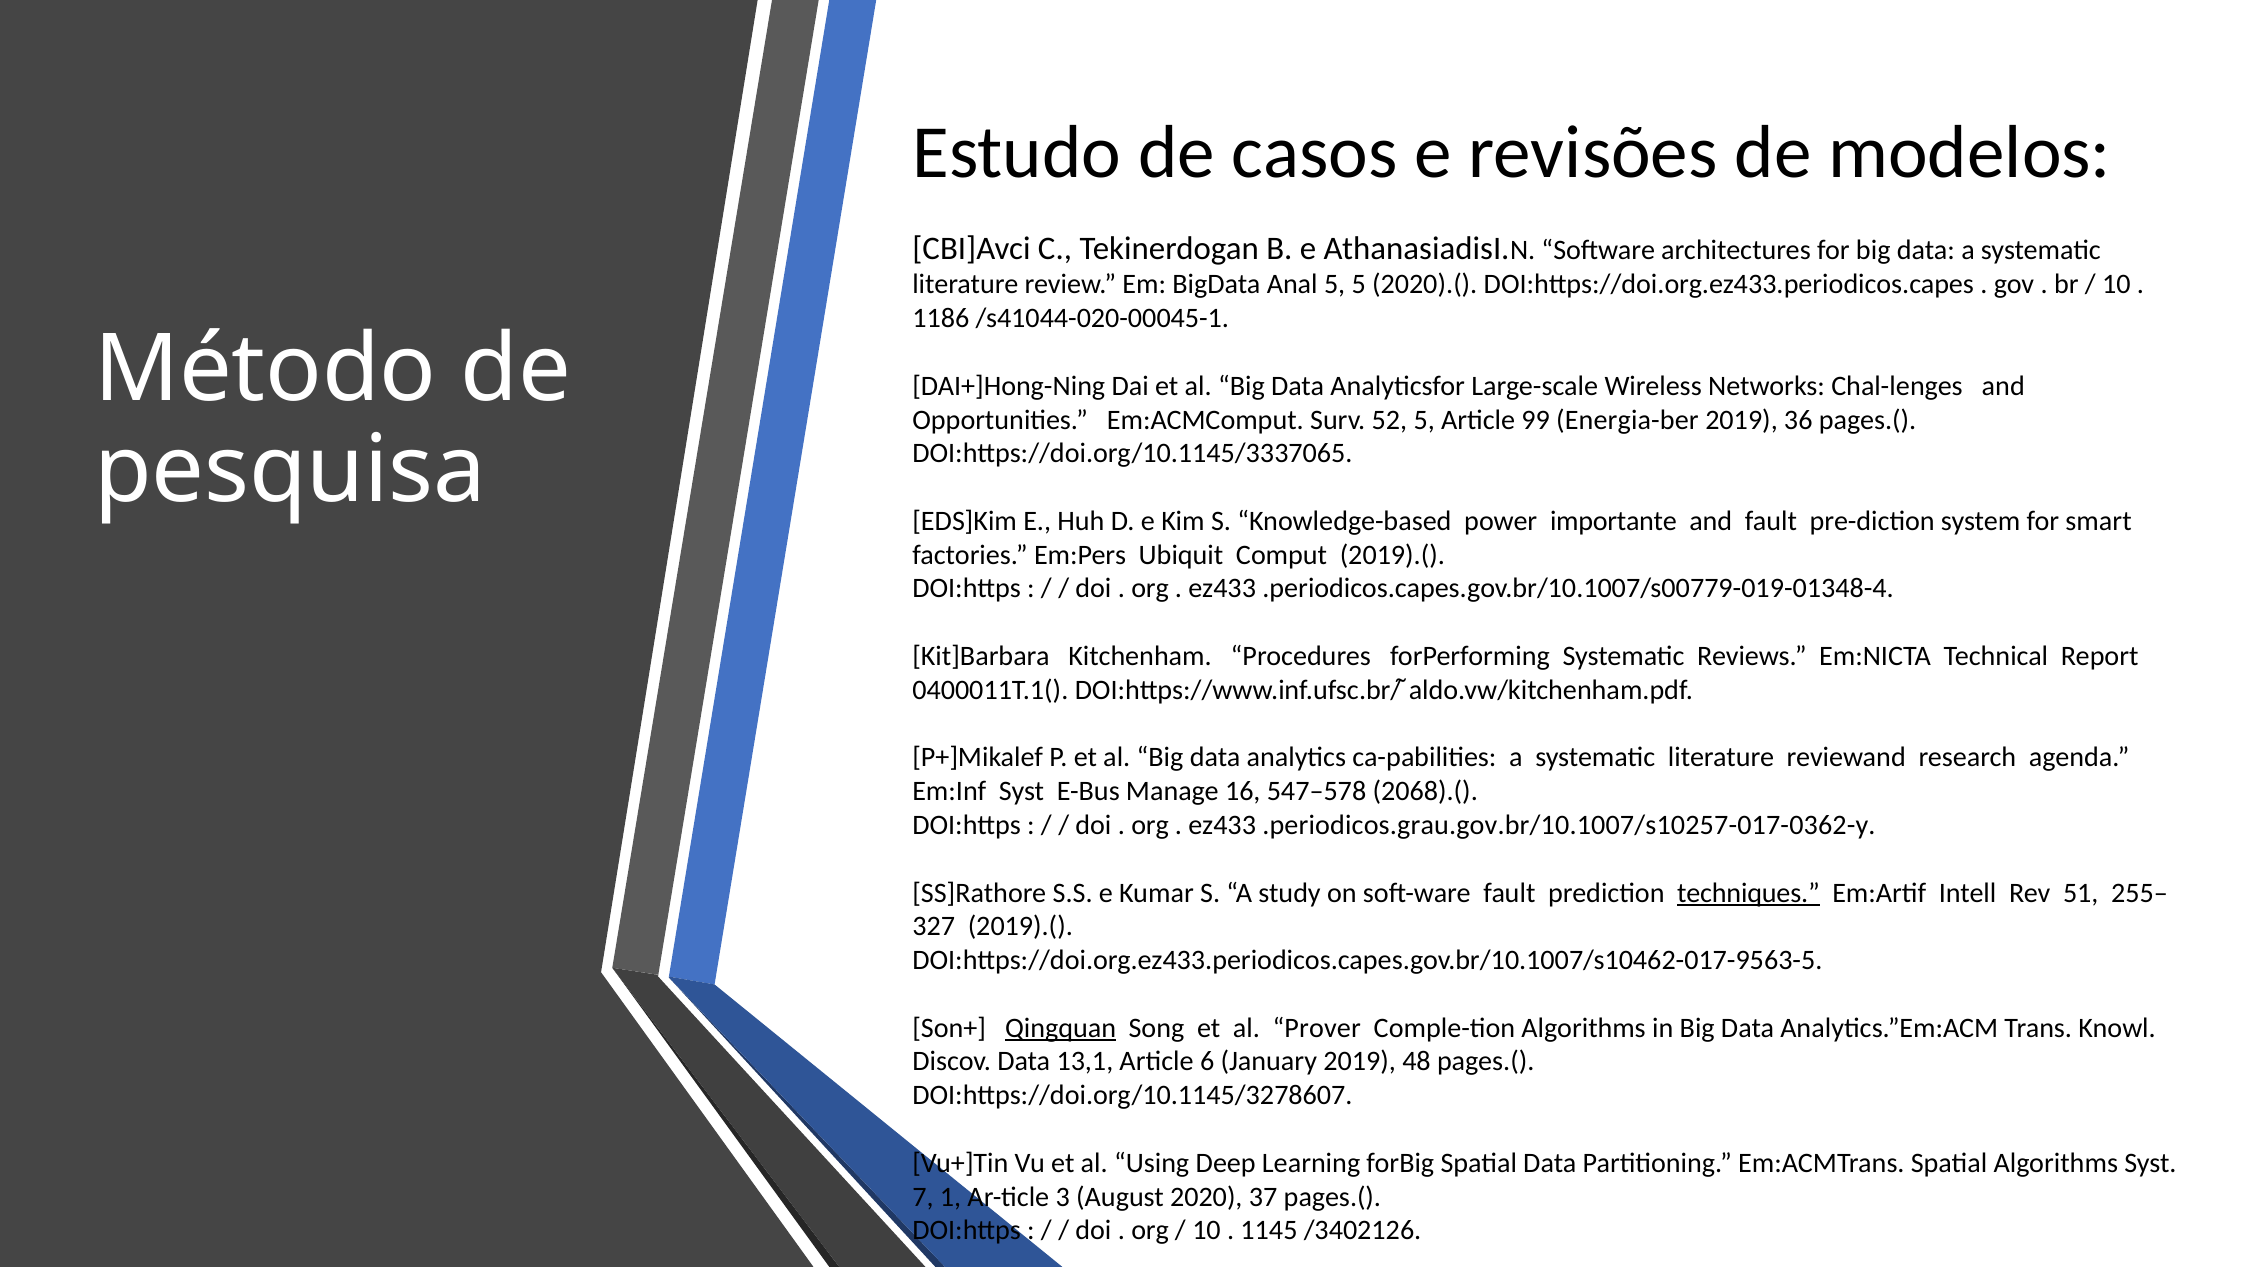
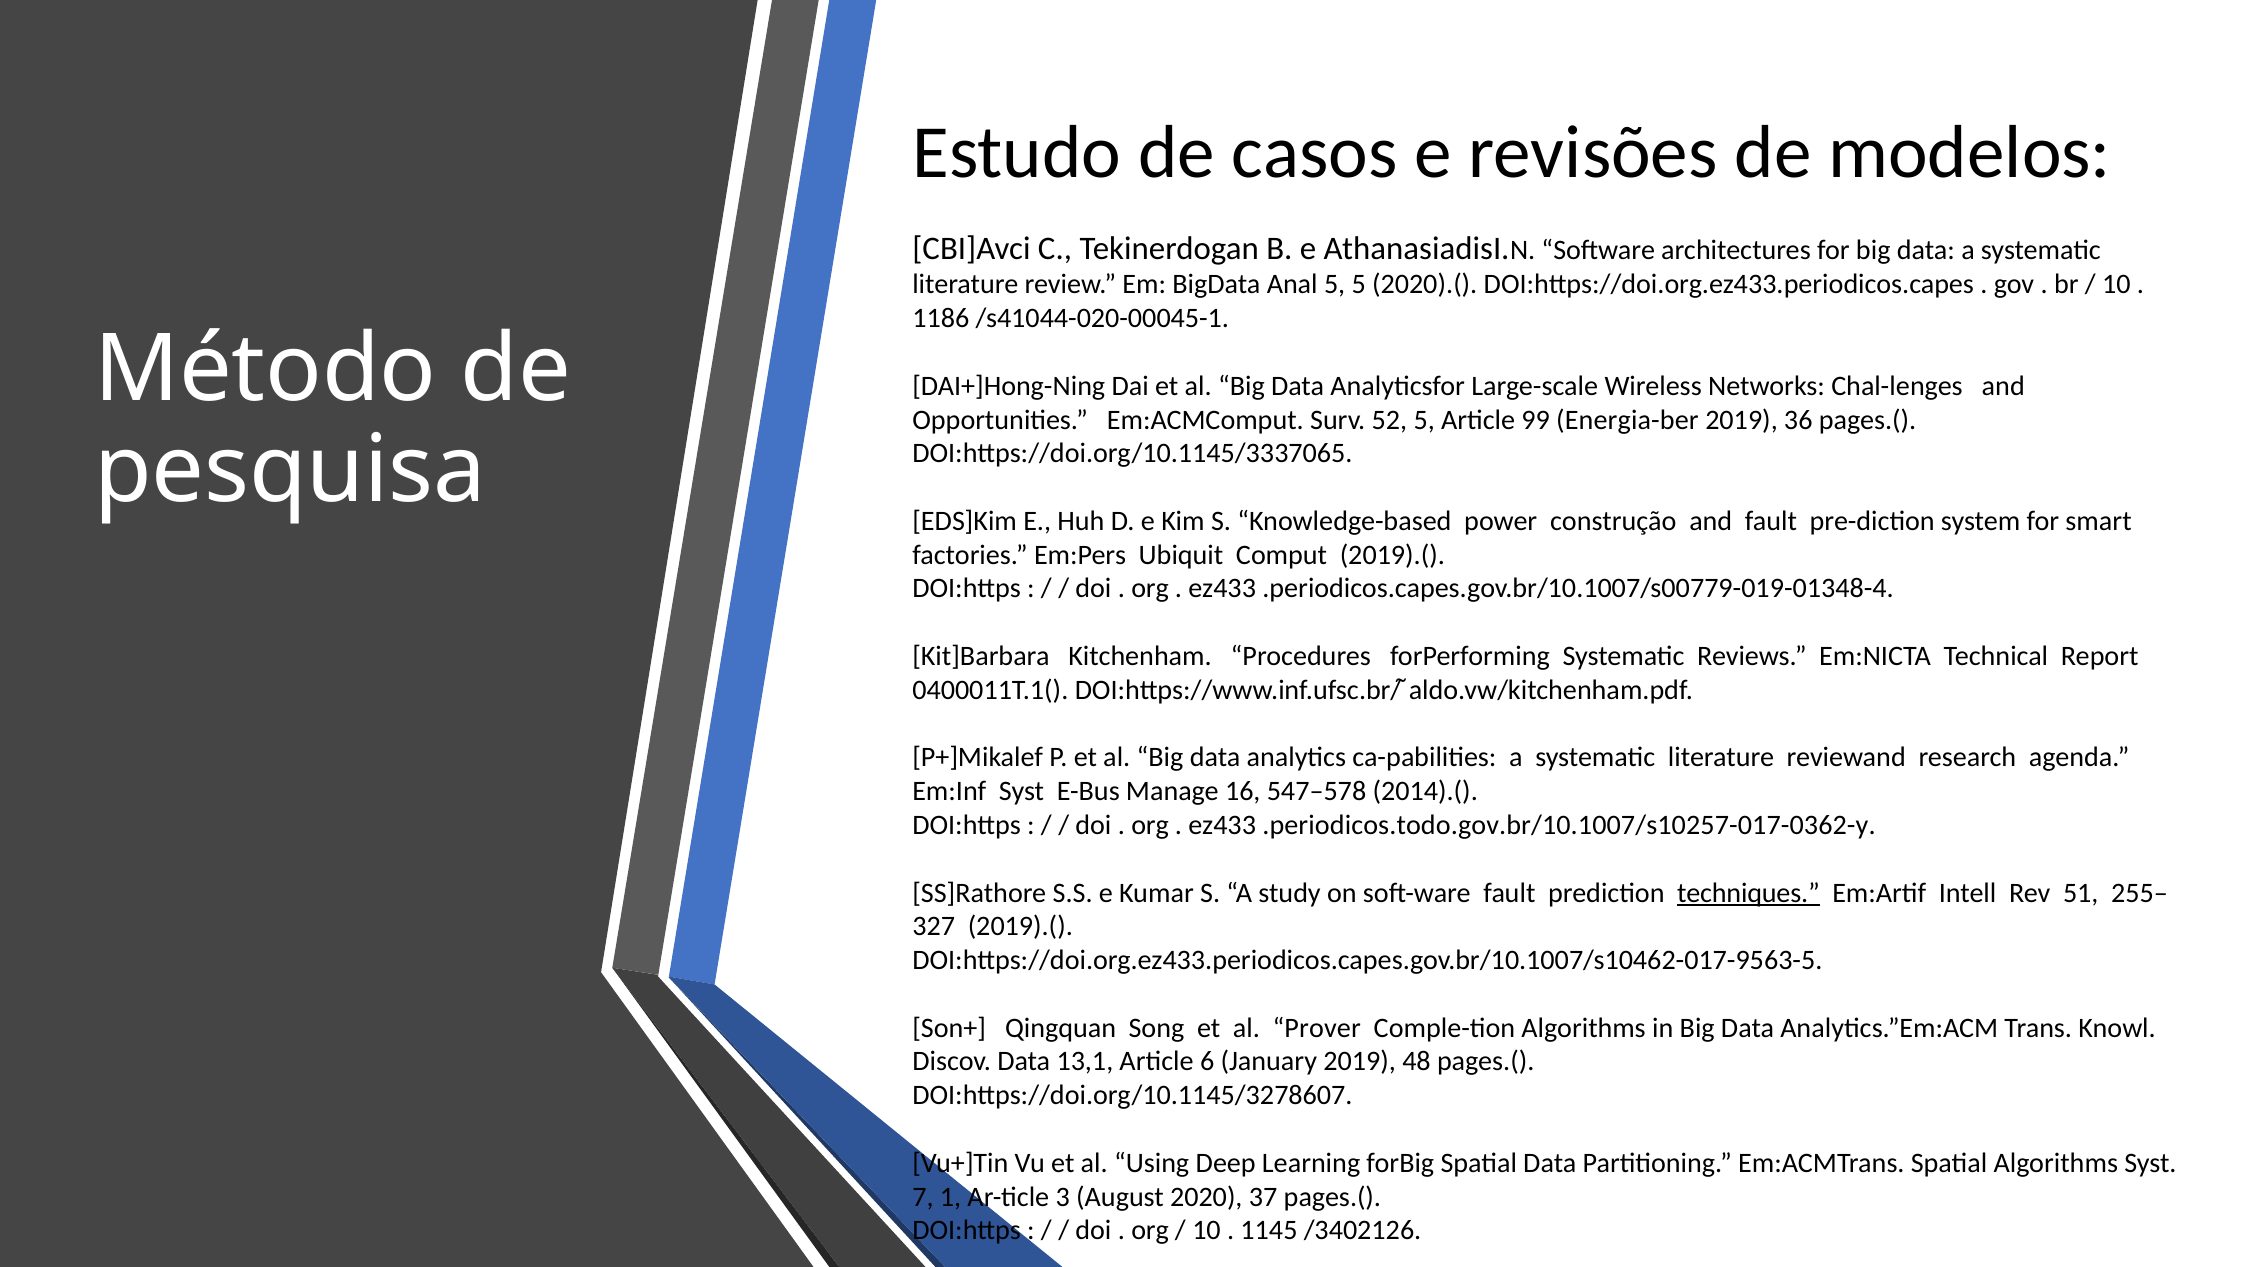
importante: importante -> construção
2068).(: 2068).( -> 2014).(
.periodicos.grau.gov.br/10.1007/s10257-017-0362-y: .periodicos.grau.gov.br/10.1007/s10257-017-0362-y -> .periodicos.todo.gov.br/10.1007/s10257-017-0362-y
Qingquan underline: present -> none
